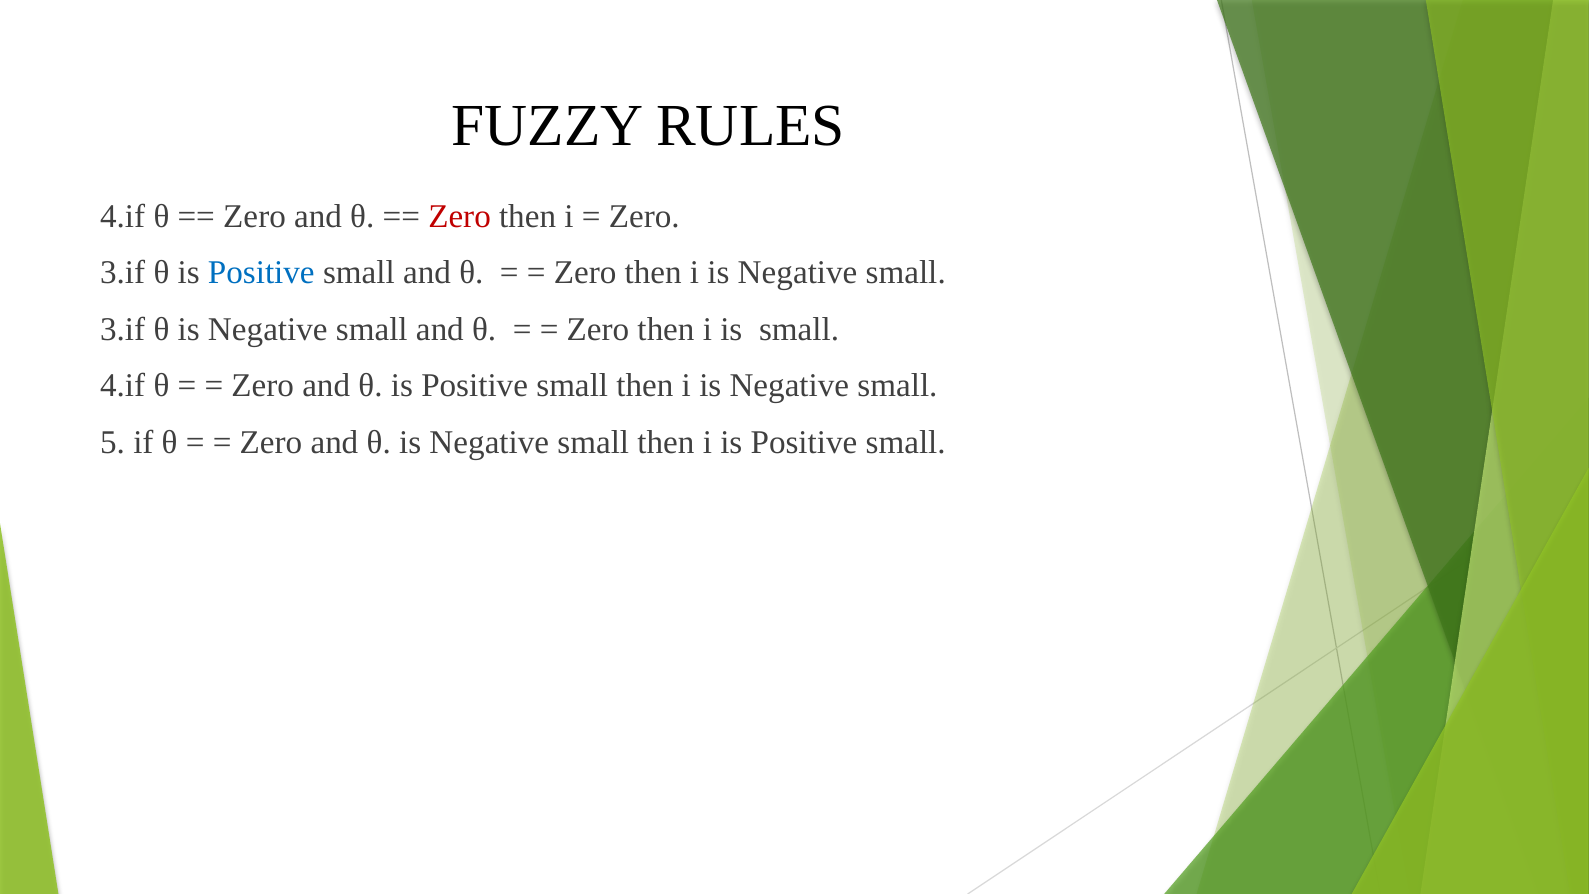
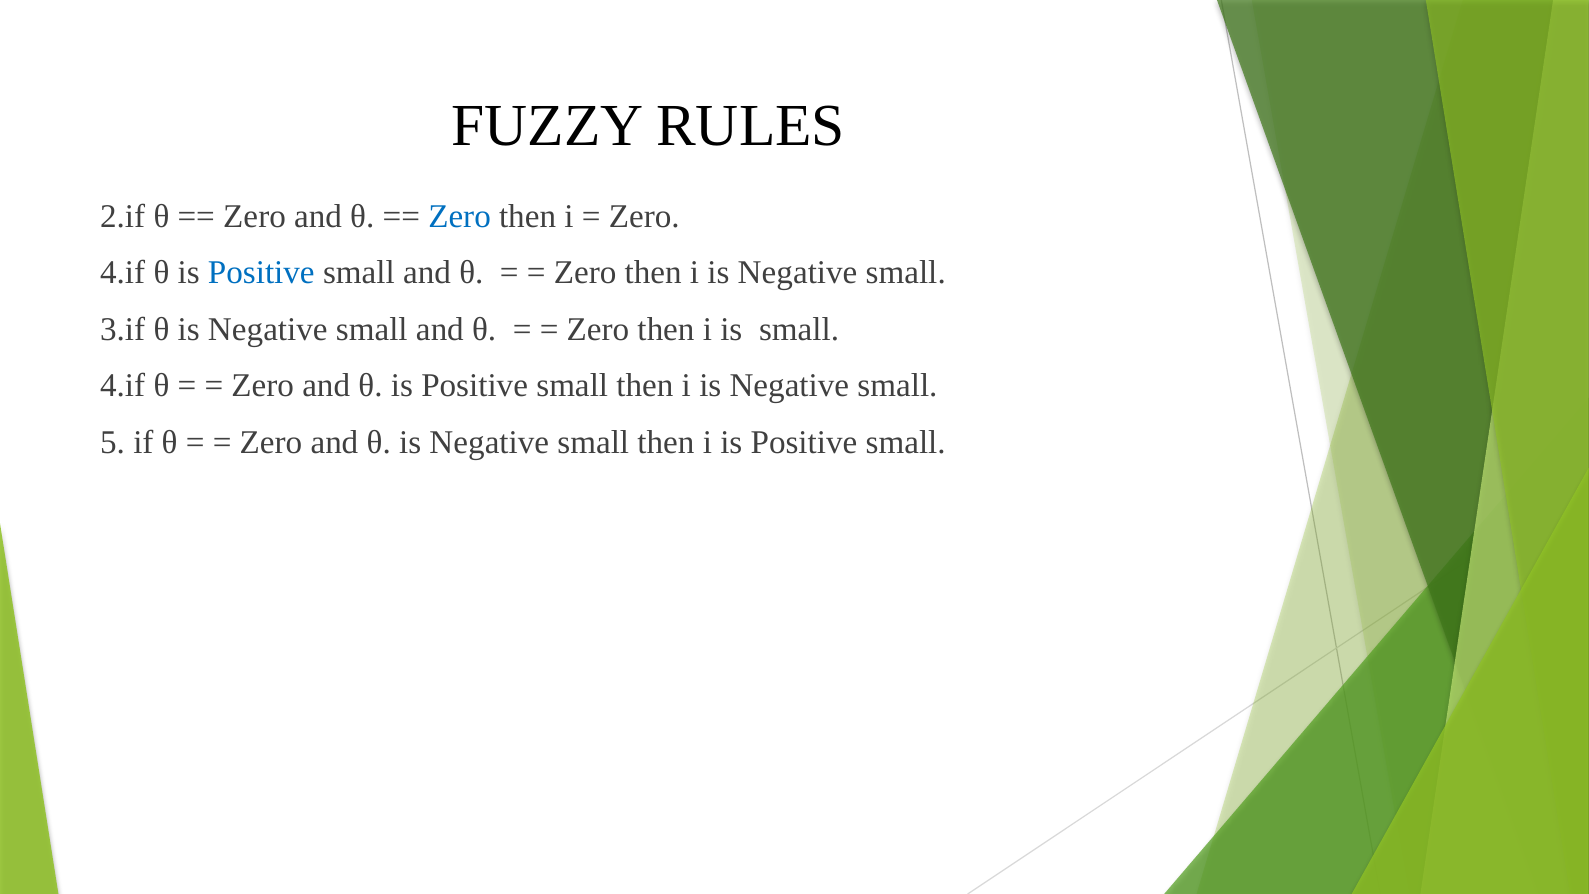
4.if at (123, 217): 4.if -> 2.if
Zero at (460, 217) colour: red -> blue
3.if at (123, 273): 3.if -> 4.if
